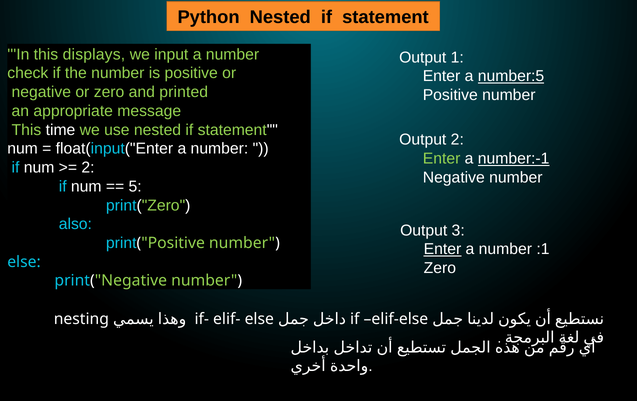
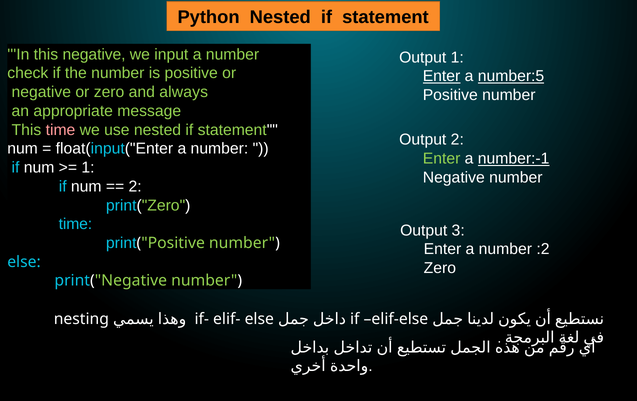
this displays: displays -> negative
Enter at (442, 76) underline: none -> present
printed: printed -> always
time at (61, 130) colour: white -> pink
2 at (88, 168): 2 -> 1
5 at (135, 186): 5 -> 2
also at (75, 224): also -> time
Enter at (442, 249) underline: present -> none
:1: :1 -> :2
